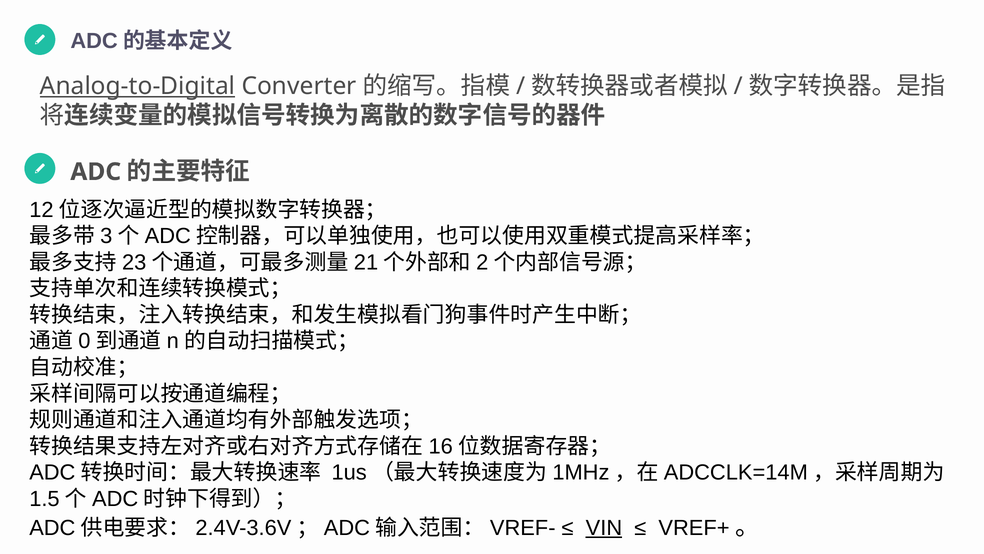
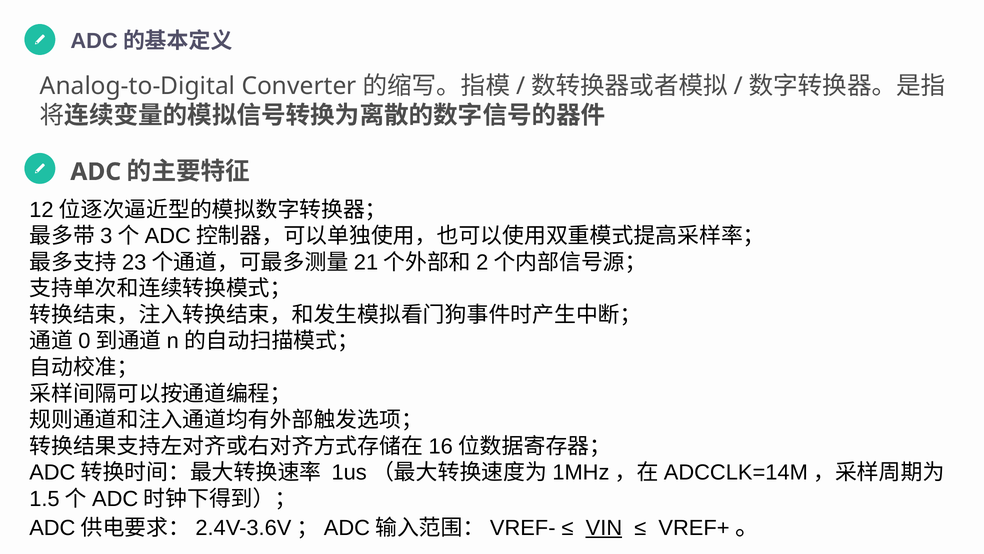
Analog-to-Digital underline: present -> none
